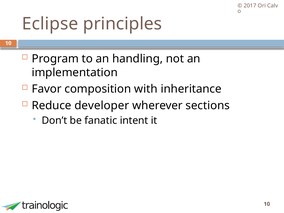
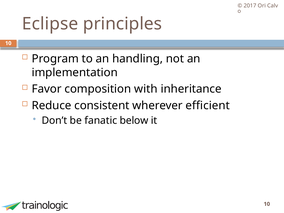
developer: developer -> consistent
sections: sections -> efficient
intent: intent -> below
